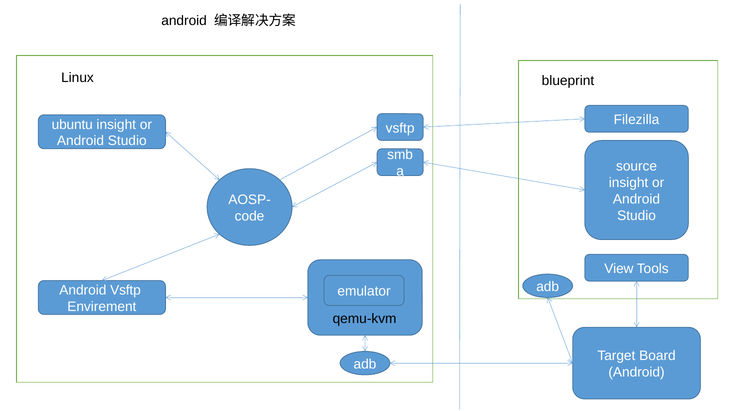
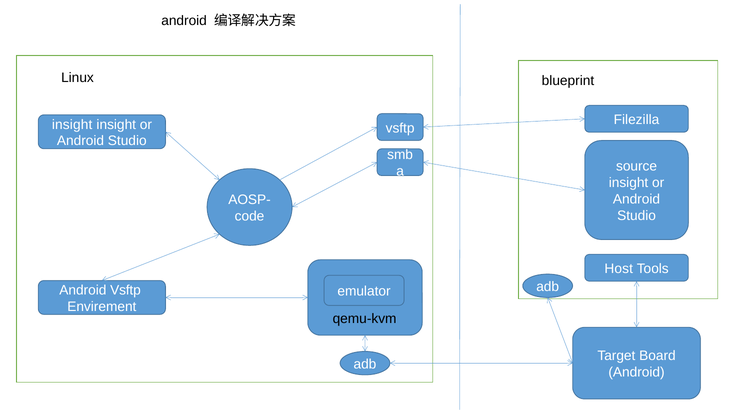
ubuntu at (72, 124): ubuntu -> insight
View: View -> Host
